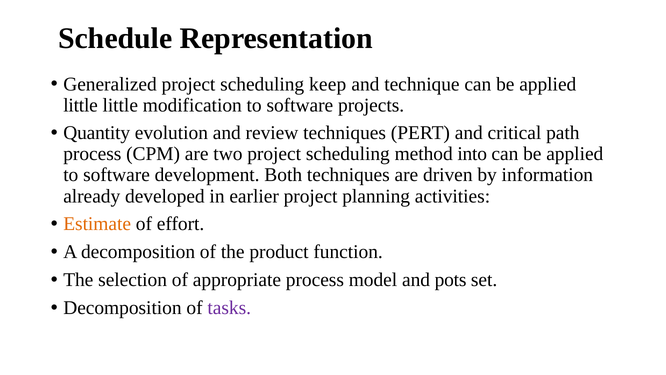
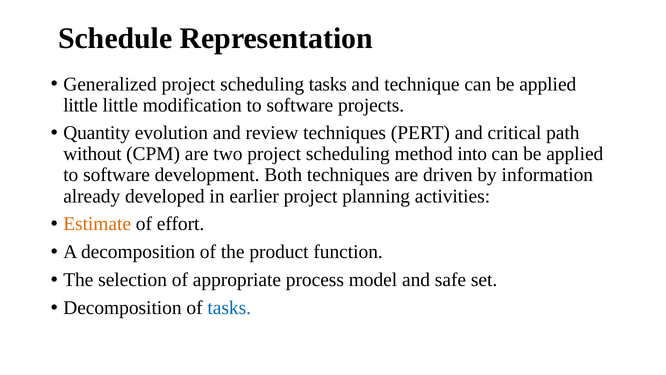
scheduling keep: keep -> tasks
process at (92, 154): process -> without
pots: pots -> safe
tasks at (229, 308) colour: purple -> blue
